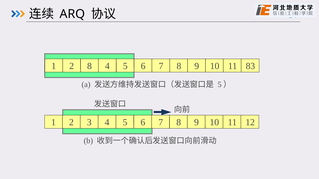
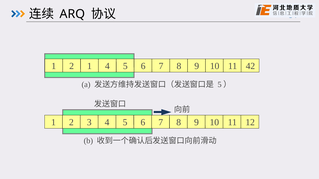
2 8: 8 -> 1
83: 83 -> 42
